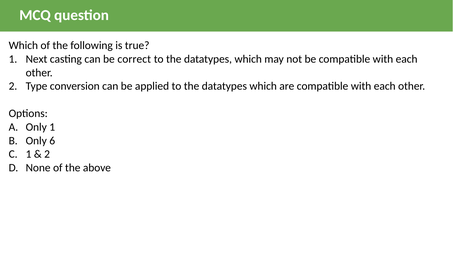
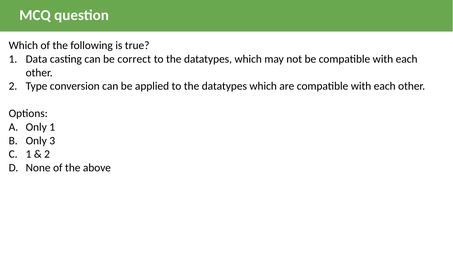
Next: Next -> Data
6: 6 -> 3
